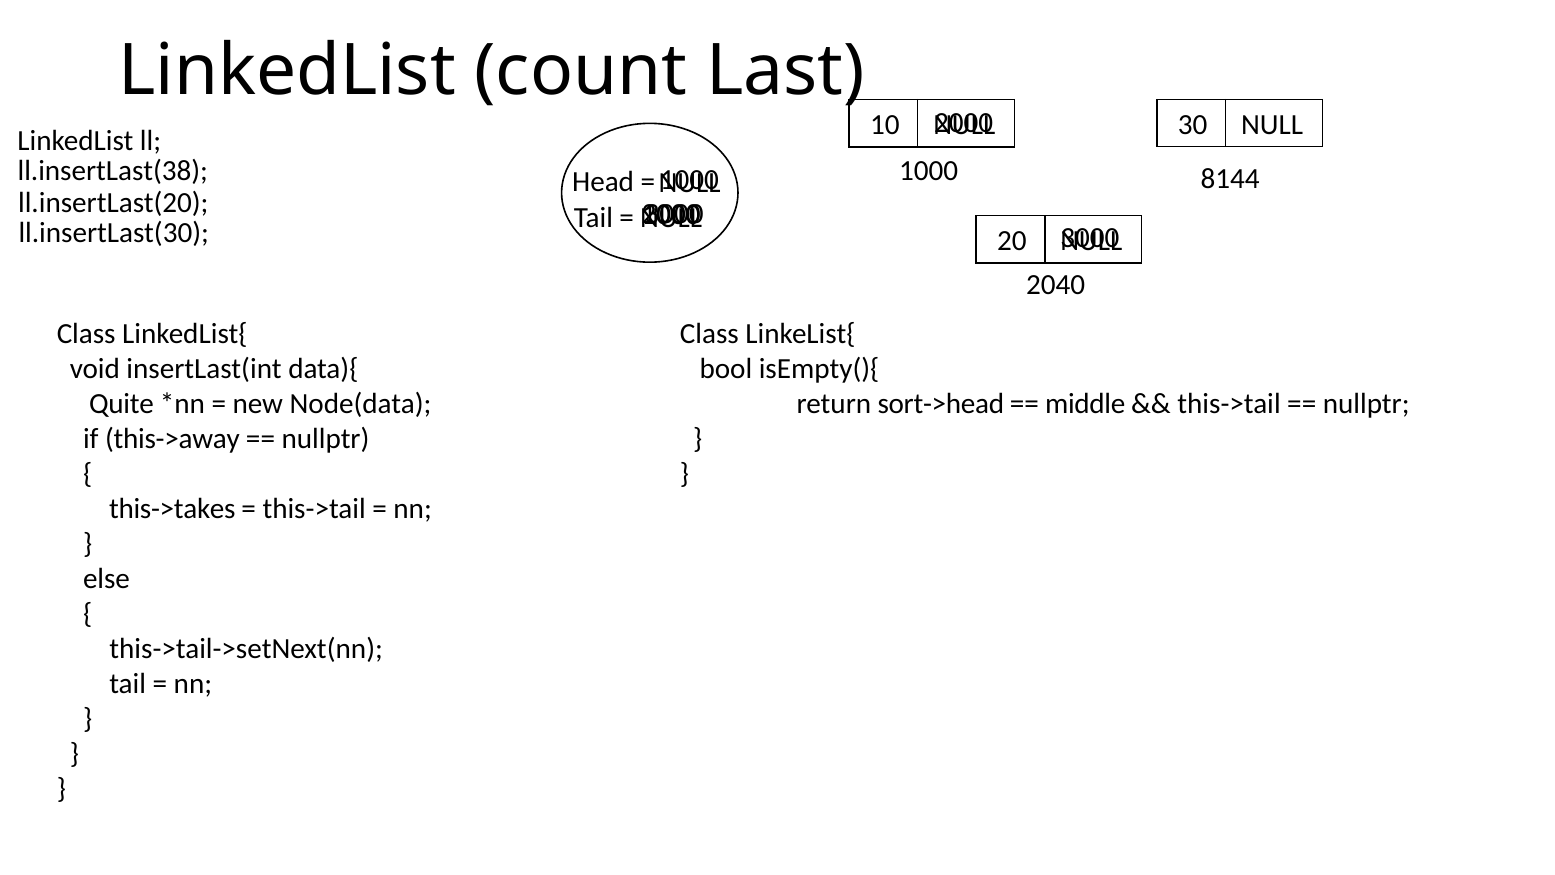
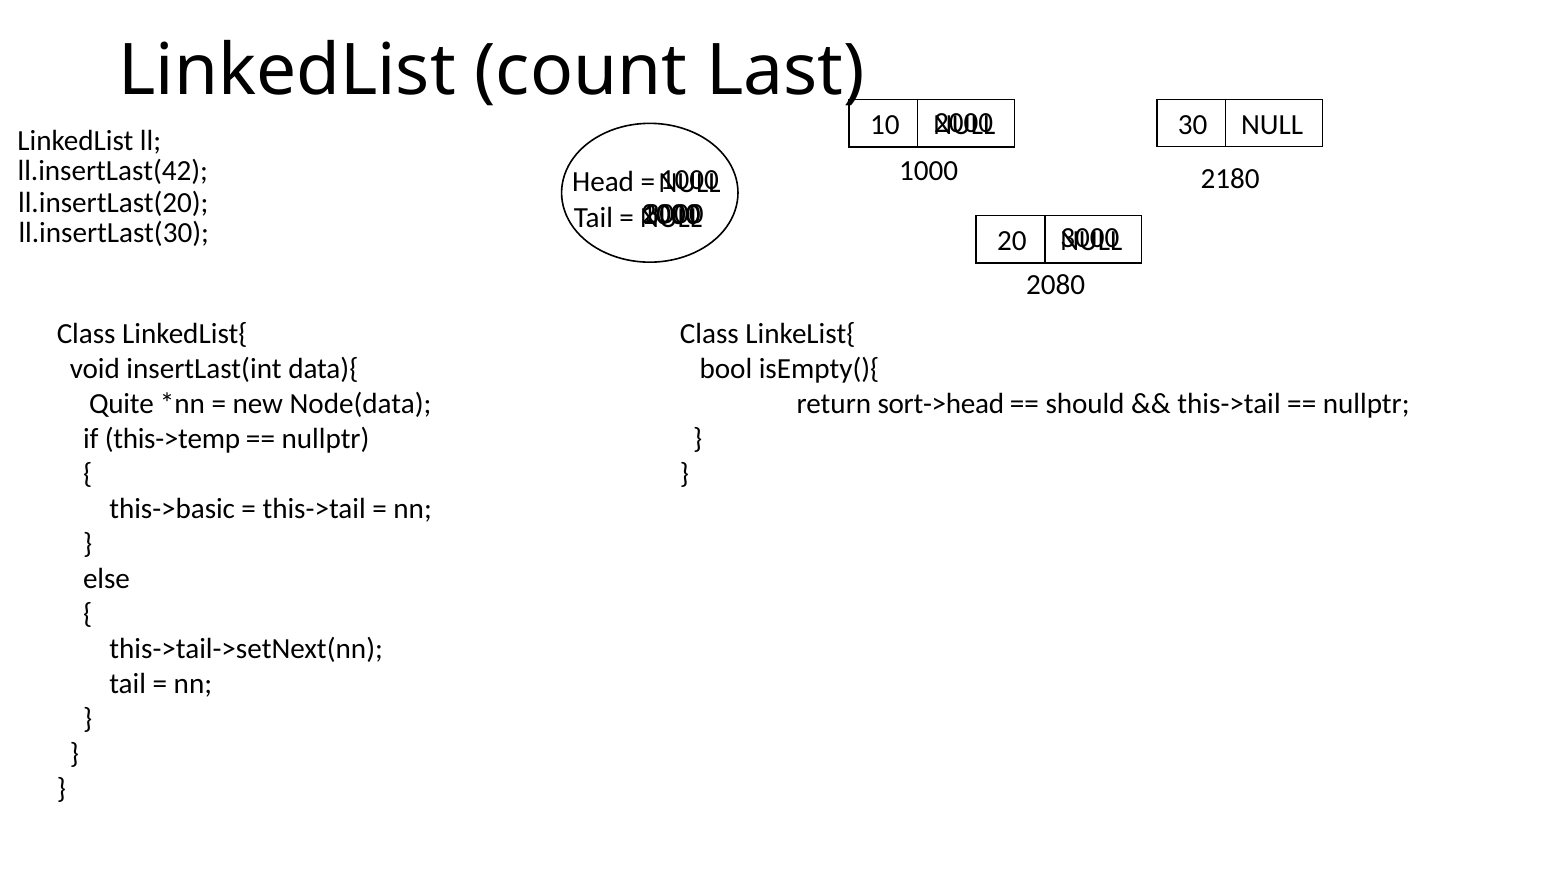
ll.insertLast(38: ll.insertLast(38 -> ll.insertLast(42
8144: 8144 -> 2180
2040: 2040 -> 2080
middle: middle -> should
this->away: this->away -> this->temp
this->takes: this->takes -> this->basic
